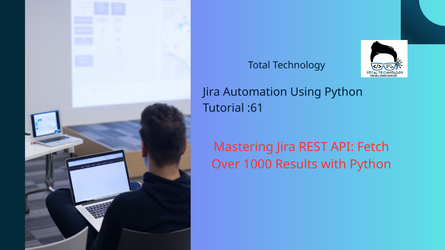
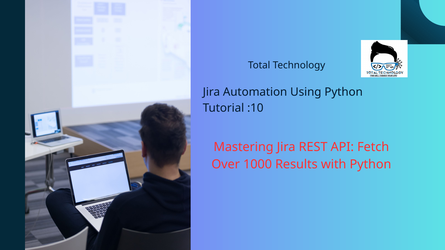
:61: :61 -> :10
